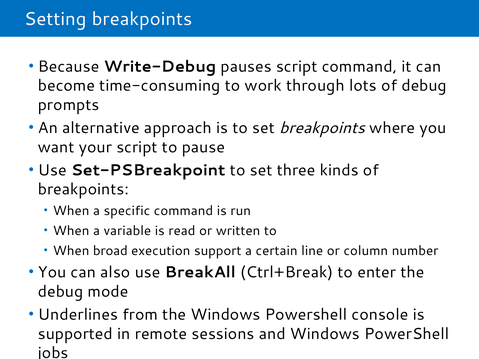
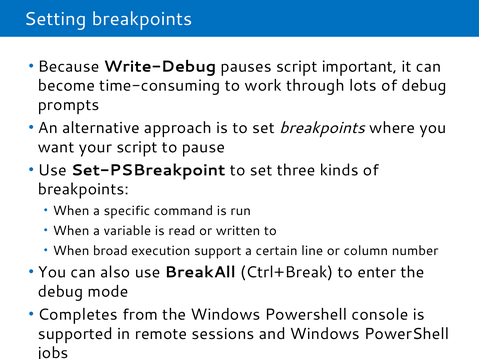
script command: command -> important
Underlines: Underlines -> Completes
